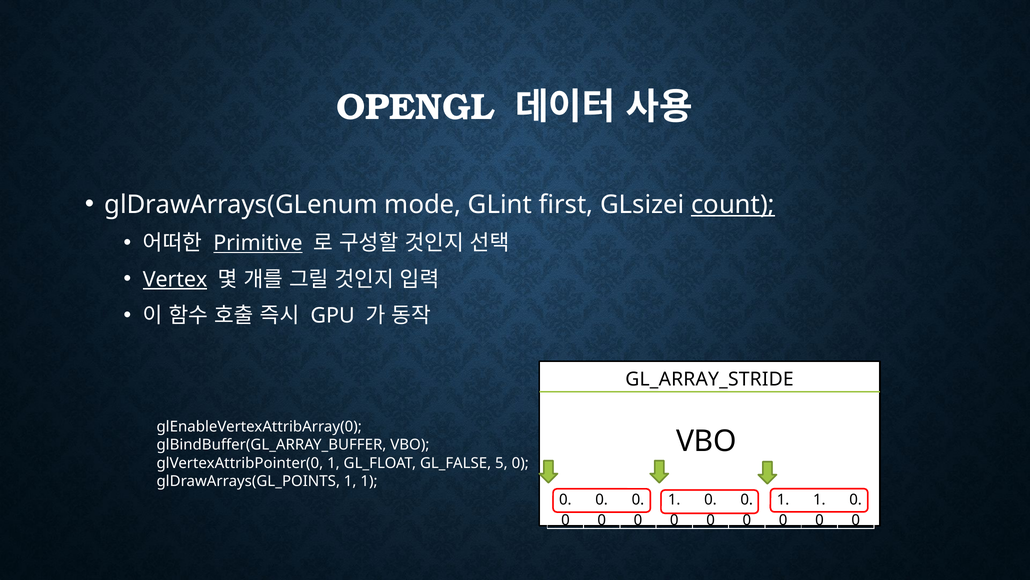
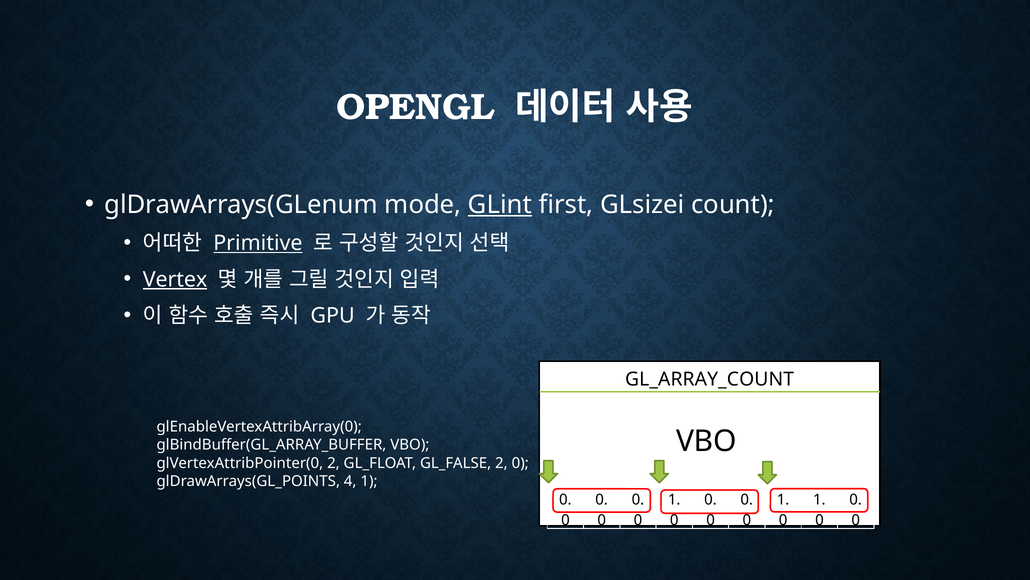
GLint underline: none -> present
count underline: present -> none
GL_ARRAY_STRIDE: GL_ARRAY_STRIDE -> GL_ARRAY_COUNT
glVertexAttribPointer(0 1: 1 -> 2
GL_FALSE 5: 5 -> 2
glDrawArrays(GL_POINTS 1: 1 -> 4
